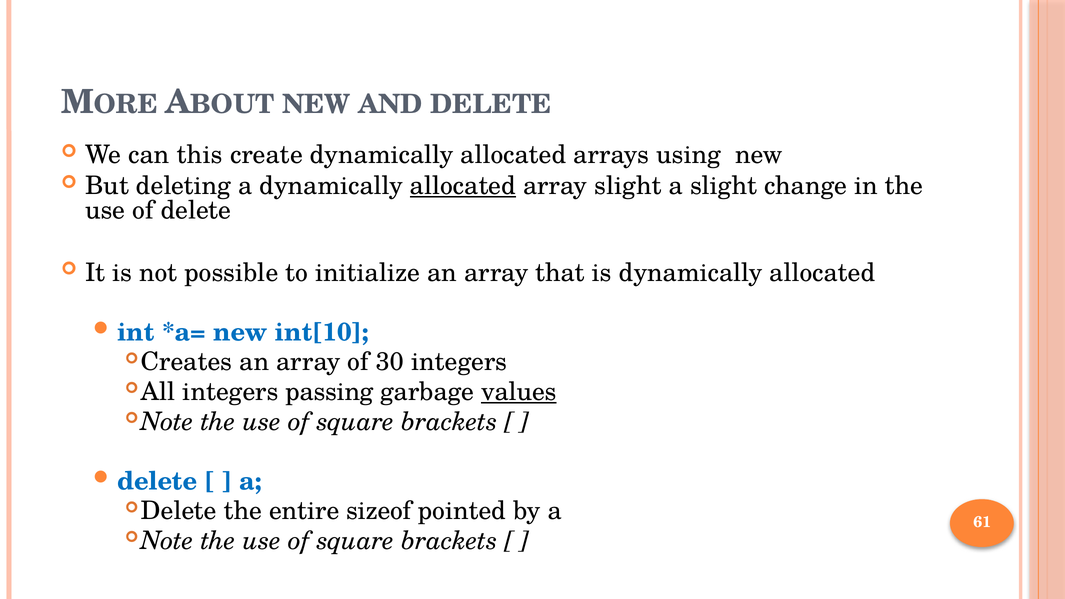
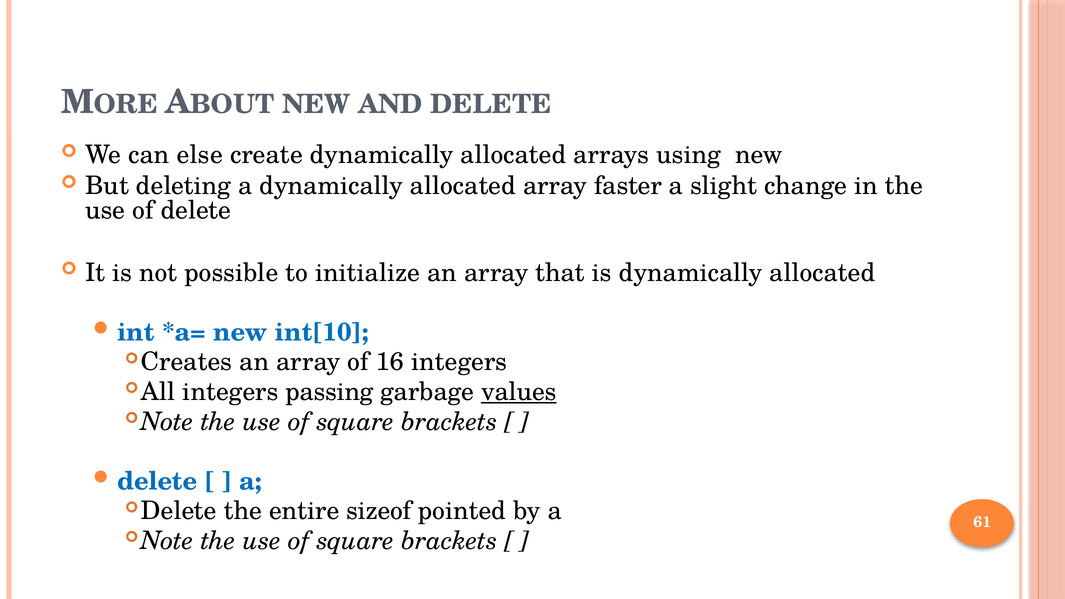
this: this -> else
allocated at (463, 186) underline: present -> none
array slight: slight -> faster
30: 30 -> 16
